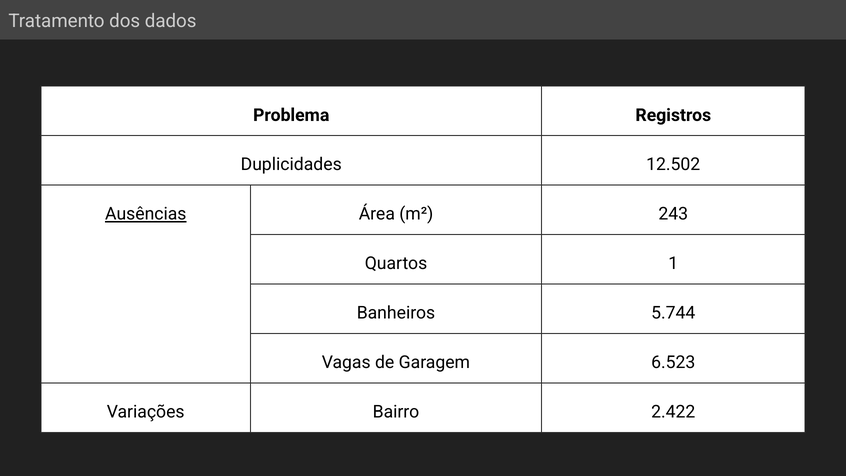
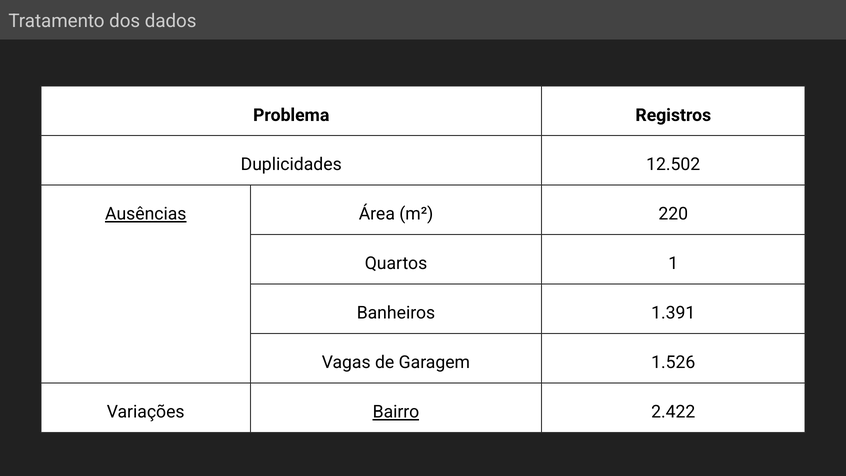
243: 243 -> 220
5.744: 5.744 -> 1.391
6.523: 6.523 -> 1.526
Bairro underline: none -> present
